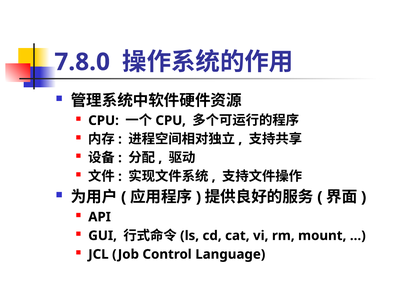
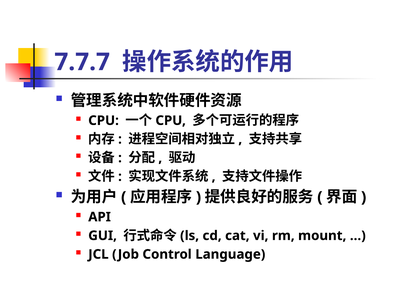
7.8.0: 7.8.0 -> 7.7.7
